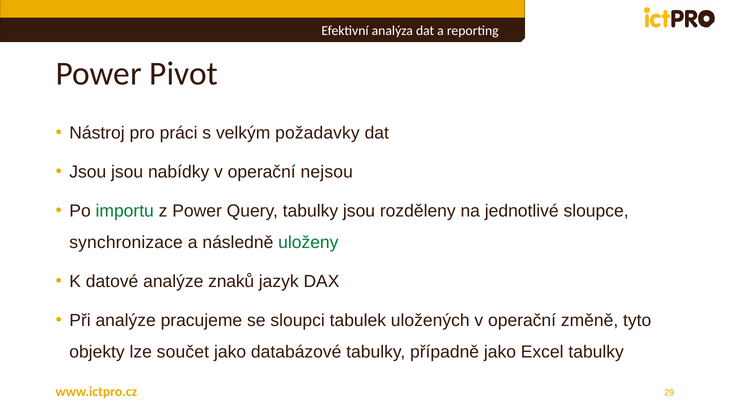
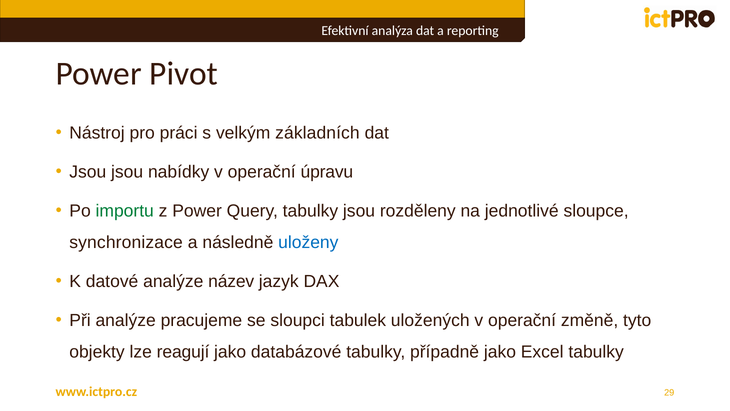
požadavky: požadavky -> základních
nejsou: nejsou -> úpravu
uloženy colour: green -> blue
znaků: znaků -> název
součet: součet -> reagují
